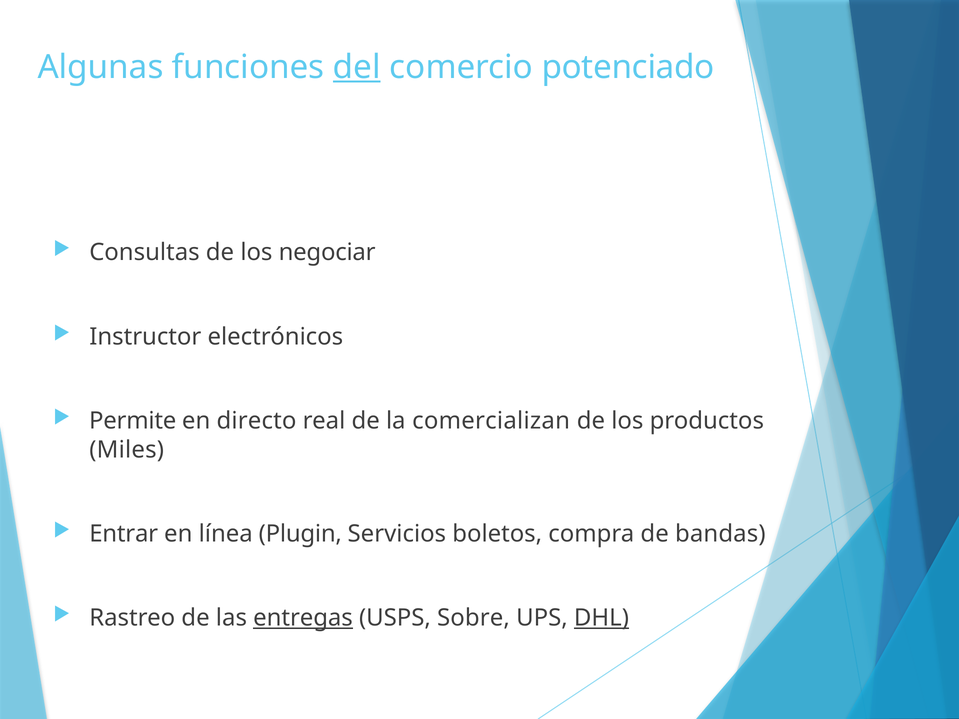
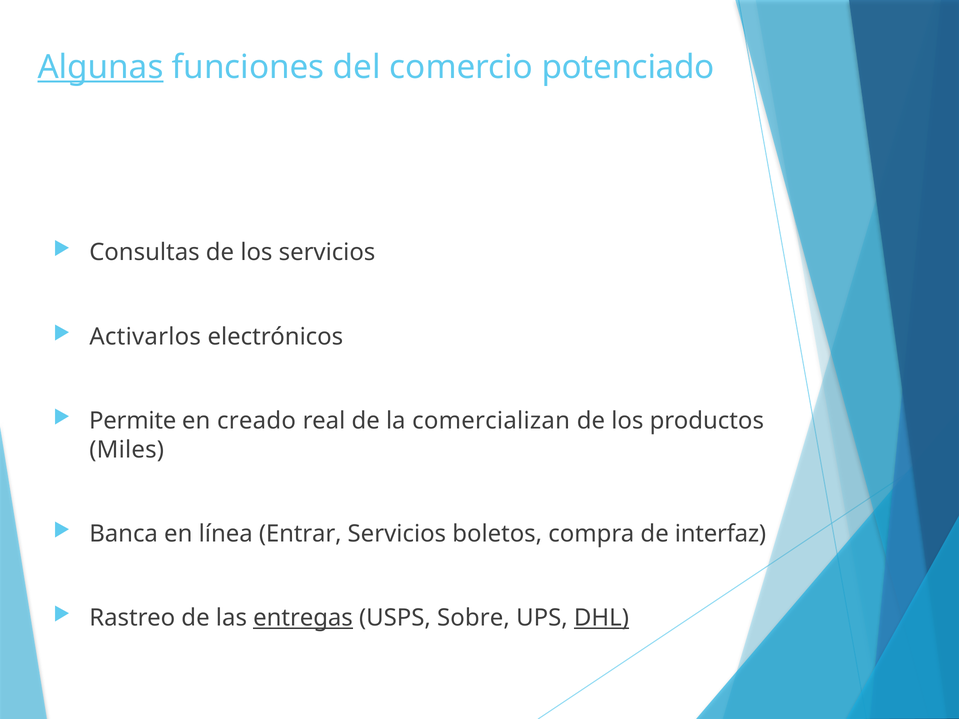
Algunas underline: none -> present
del underline: present -> none
los negociar: negociar -> servicios
Instructor: Instructor -> Activarlos
directo: directo -> creado
Entrar: Entrar -> Banca
Plugin: Plugin -> Entrar
bandas: bandas -> interfaz
